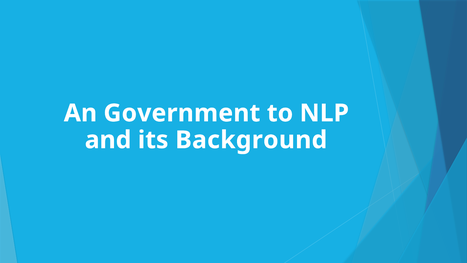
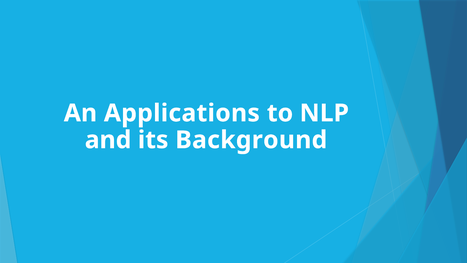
Government: Government -> Applications
